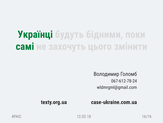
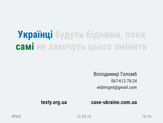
Українці colour: green -> blue
